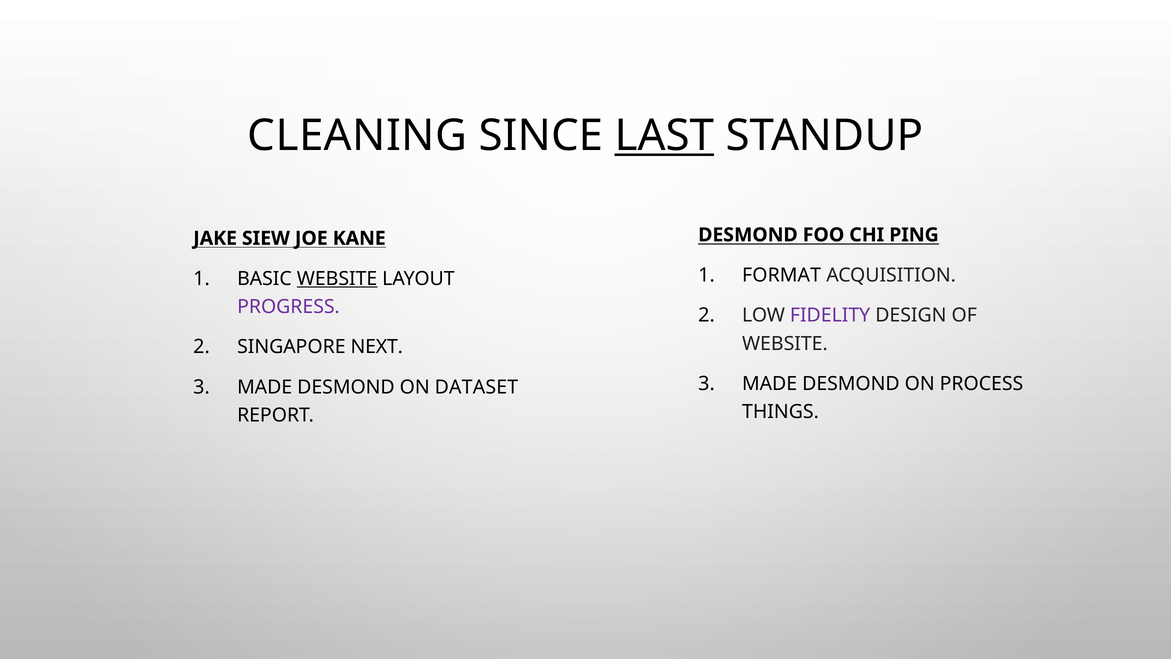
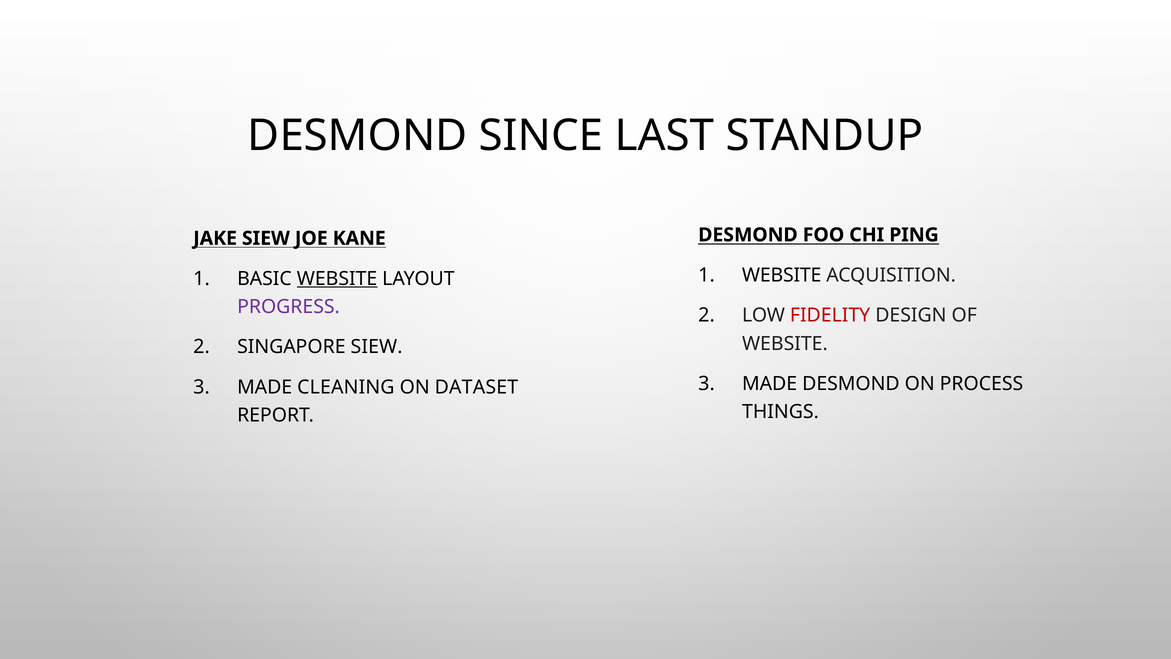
CLEANING at (357, 136): CLEANING -> DESMOND
LAST underline: present -> none
FORMAT at (782, 275): FORMAT -> WEBSITE
FIDELITY colour: purple -> red
SINGAPORE NEXT: NEXT -> SIEW
DESMOND at (346, 387): DESMOND -> CLEANING
